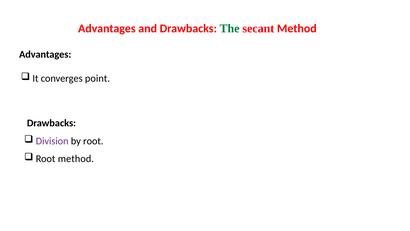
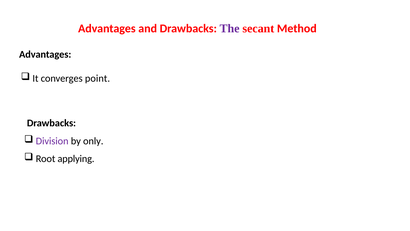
The colour: green -> purple
by root: root -> only
Root method: method -> applying
